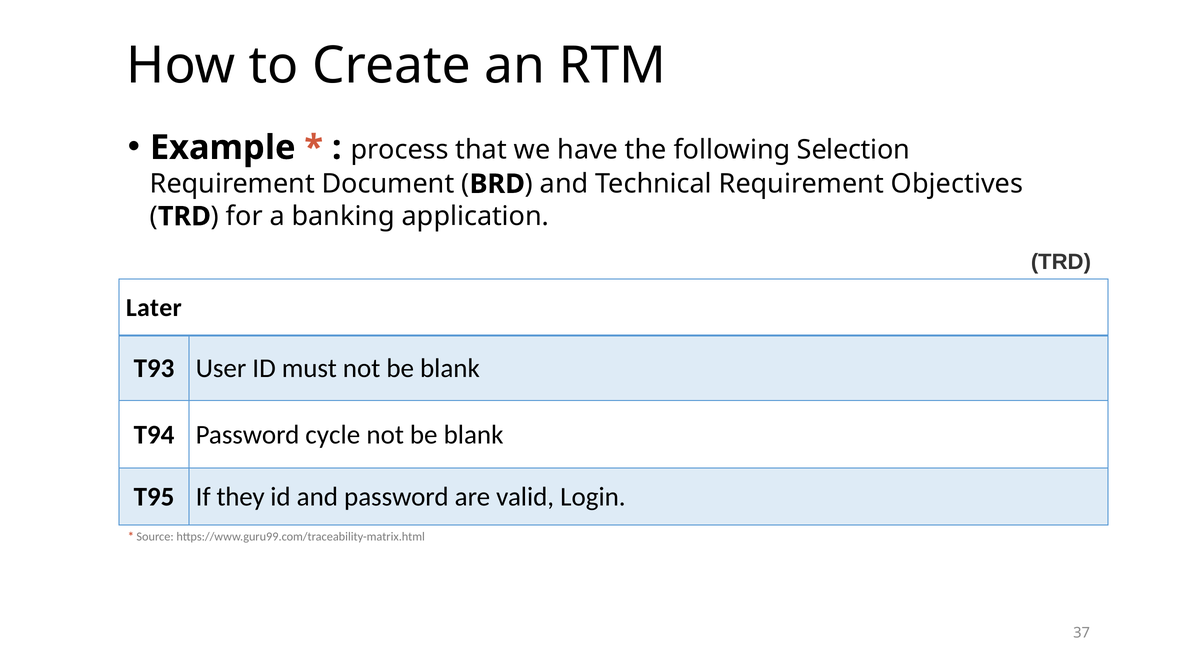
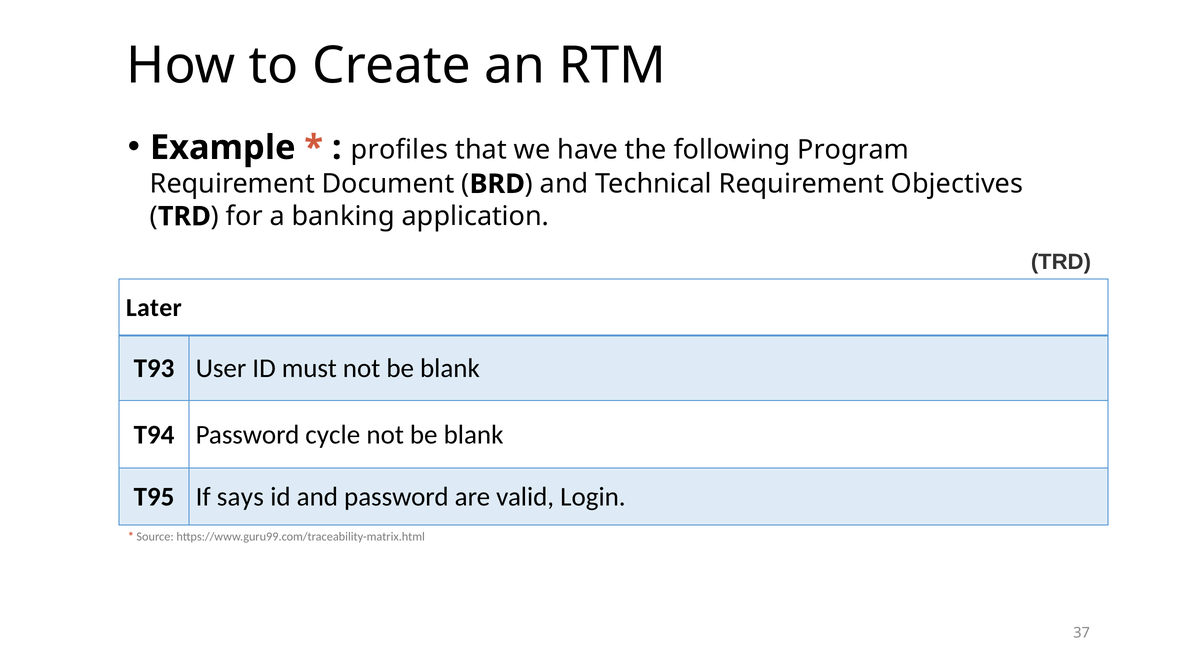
process: process -> profiles
Selection: Selection -> Program
they: they -> says
